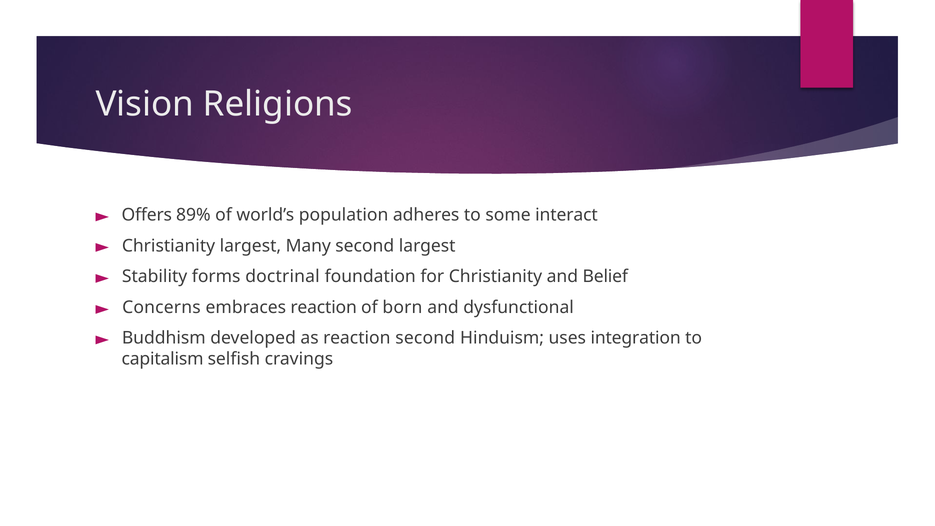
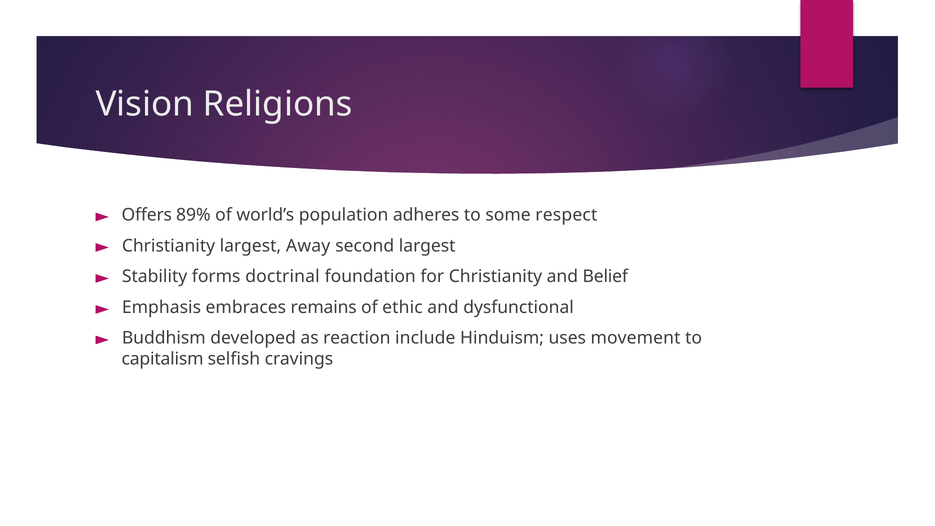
interact: interact -> respect
Many: Many -> Away
Concerns: Concerns -> Emphasis
embraces reaction: reaction -> remains
born: born -> ethic
reaction second: second -> include
integration: integration -> movement
